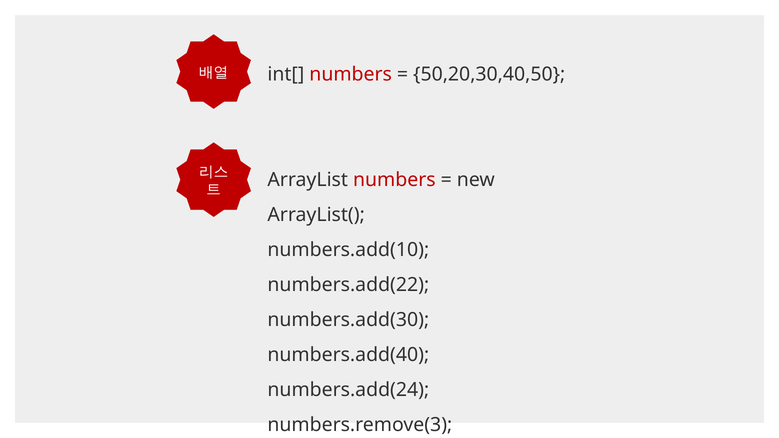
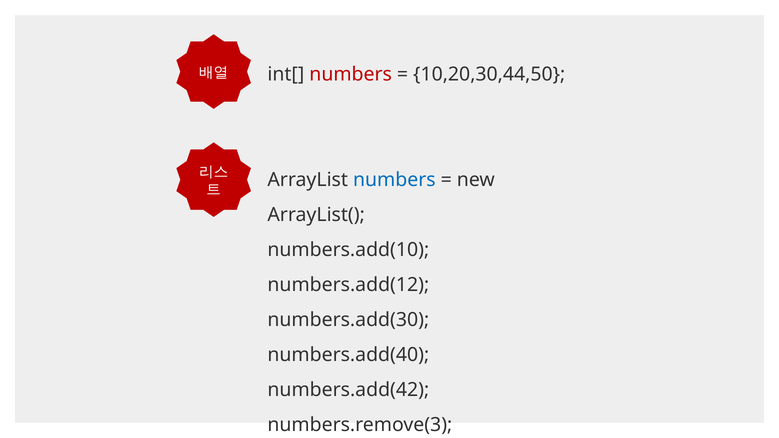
50,20,30,40,50: 50,20,30,40,50 -> 10,20,30,44,50
numbers at (394, 180) colour: red -> blue
numbers.add(22: numbers.add(22 -> numbers.add(12
numbers.add(24: numbers.add(24 -> numbers.add(42
